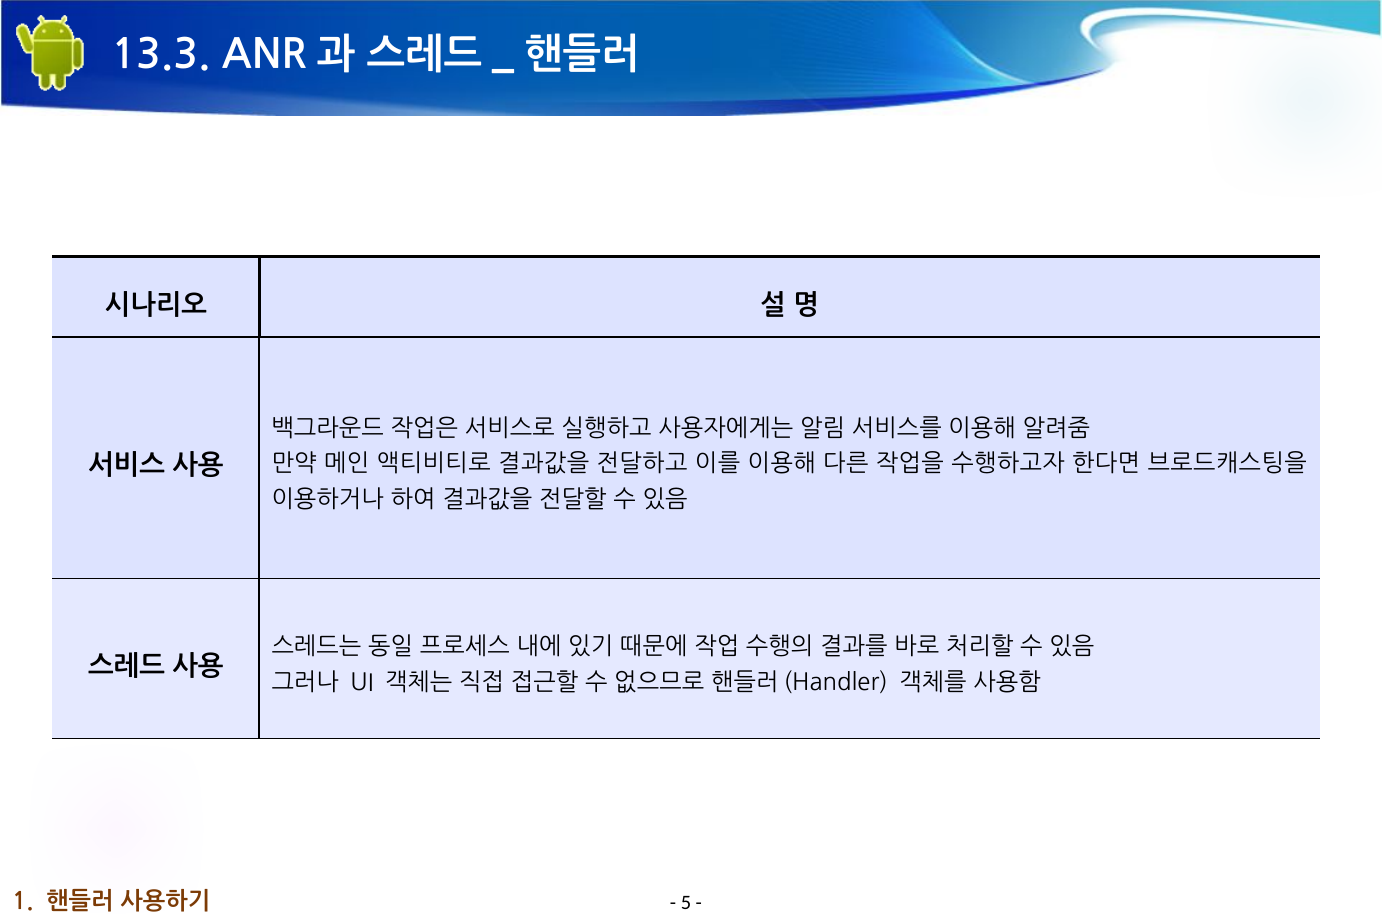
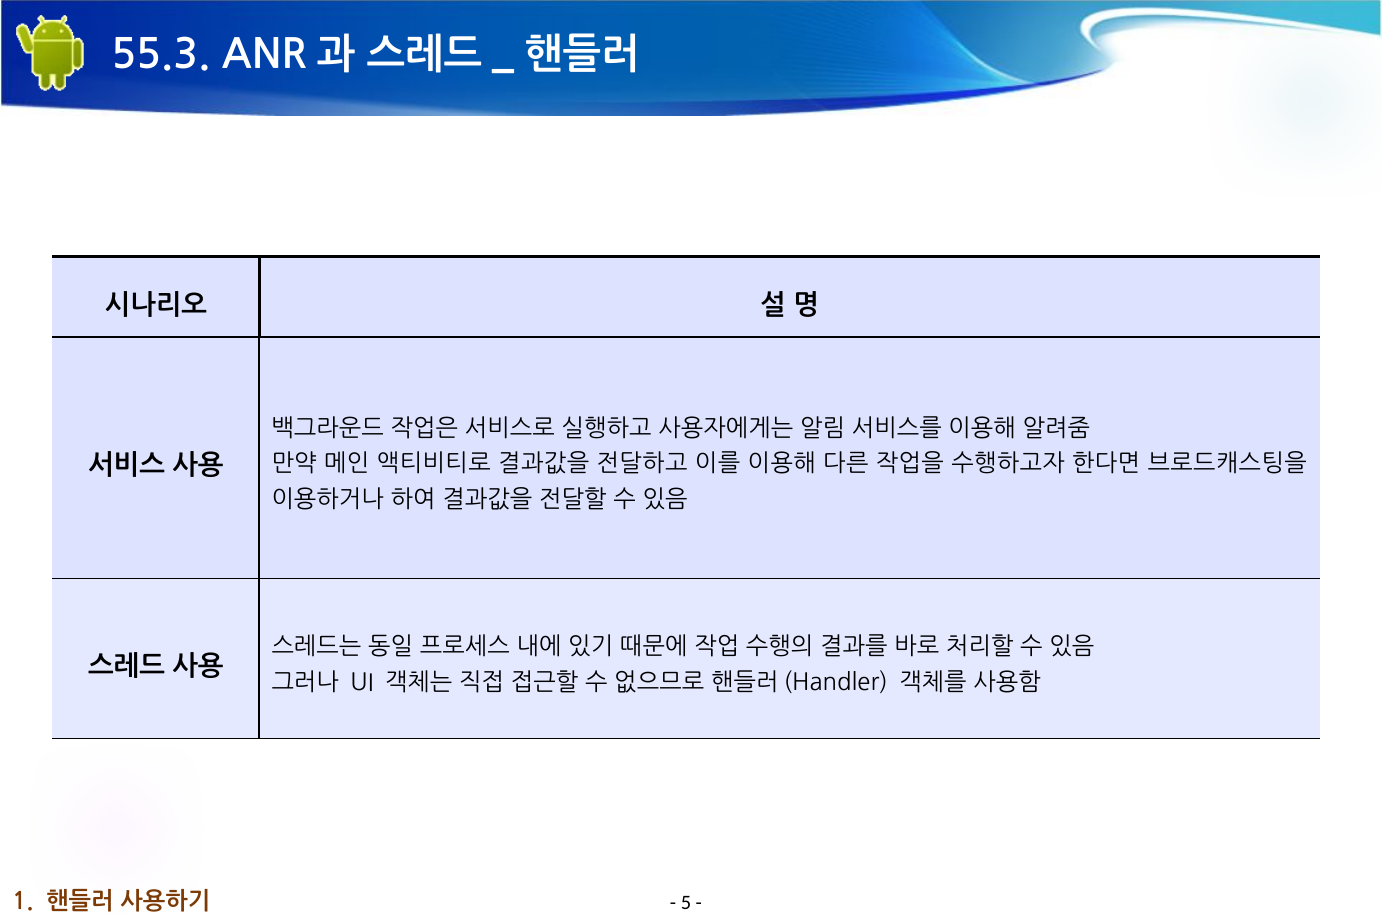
13.3: 13.3 -> 55.3
